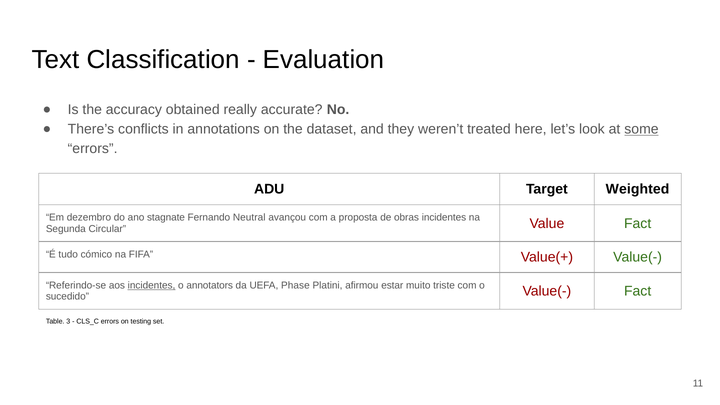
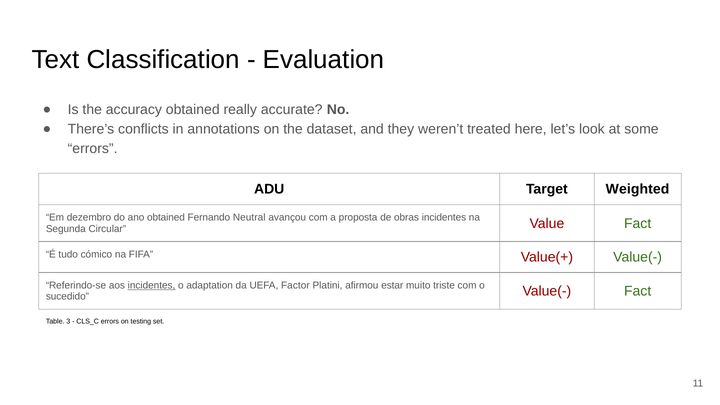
some underline: present -> none
ano stagnate: stagnate -> obtained
annotators: annotators -> adaptation
Phase: Phase -> Factor
